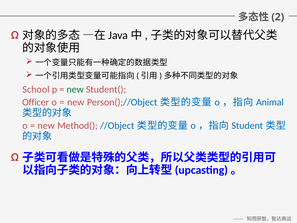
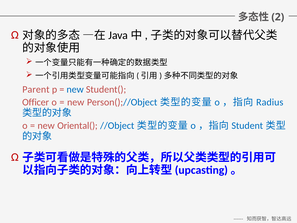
School: School -> Parent
new at (75, 89) colour: green -> blue
Animal: Animal -> Radius
Method(: Method( -> Oriental(
